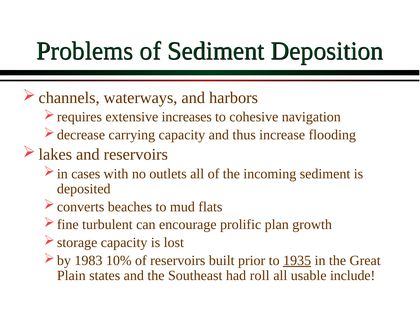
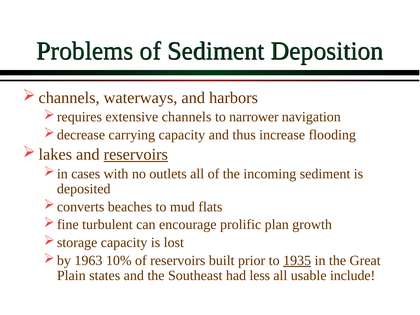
increases: increases -> channels
cohesive: cohesive -> narrower
reservoirs at (136, 155) underline: none -> present
1983: 1983 -> 1963
roll: roll -> less
